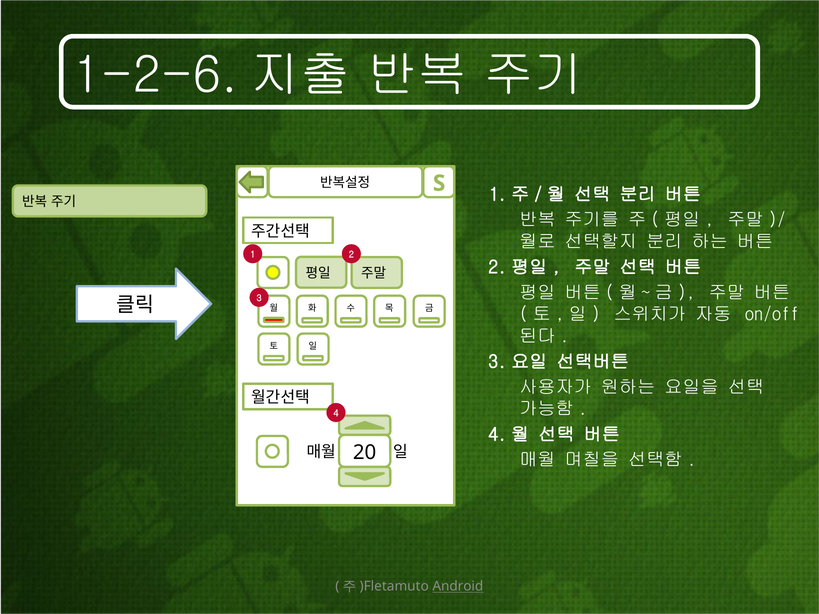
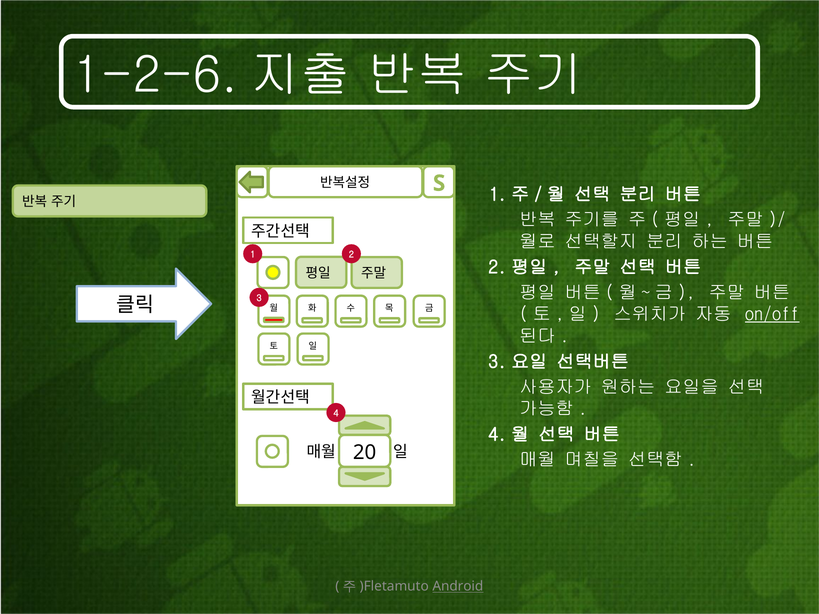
on/off underline: none -> present
